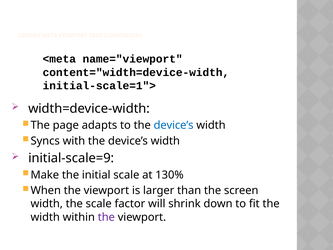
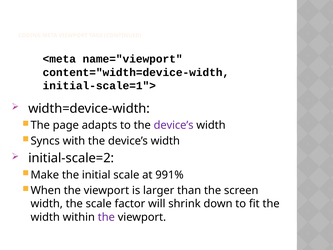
device’s at (174, 125) colour: blue -> purple
initial-scale=9: initial-scale=9 -> initial-scale=2
130%: 130% -> 991%
